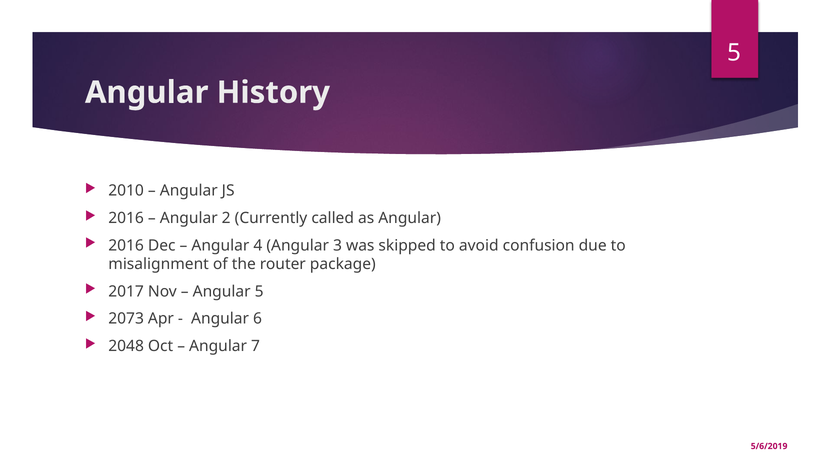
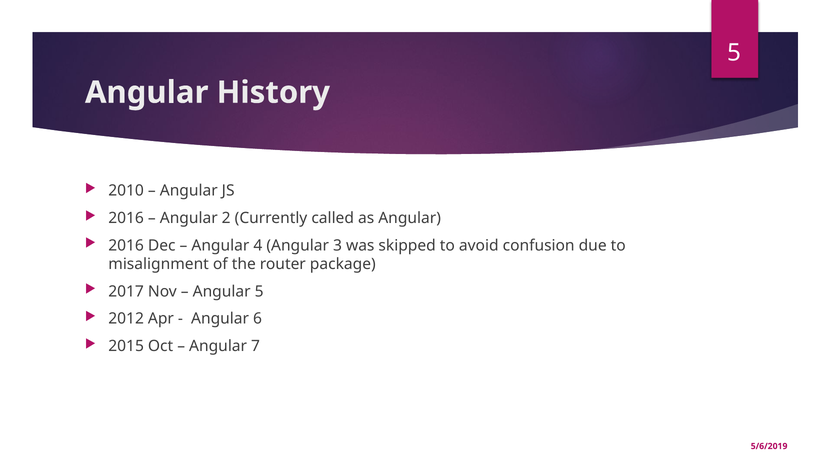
2073: 2073 -> 2012
2048: 2048 -> 2015
